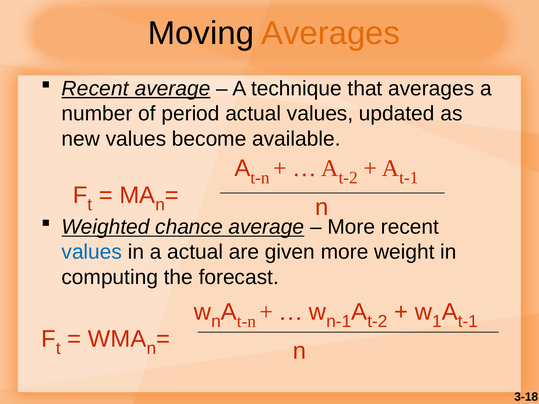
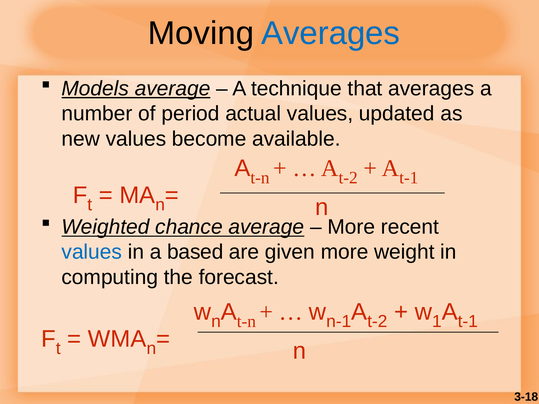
Averages at (331, 33) colour: orange -> blue
Recent at (95, 89): Recent -> Models
a actual: actual -> based
